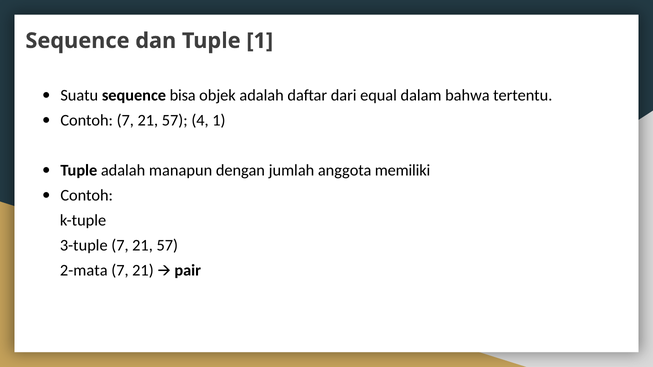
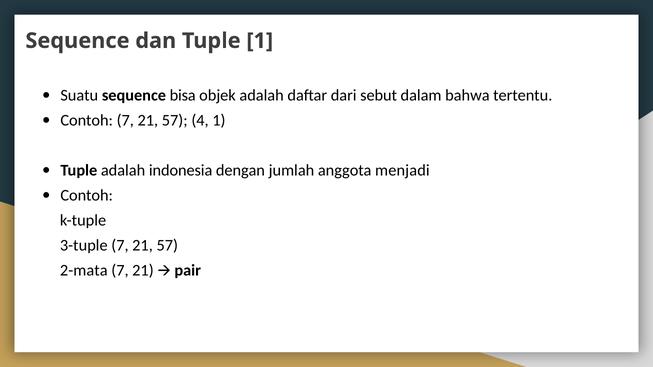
equal: equal -> sebut
manapun: manapun -> indonesia
memiliki: memiliki -> menjadi
